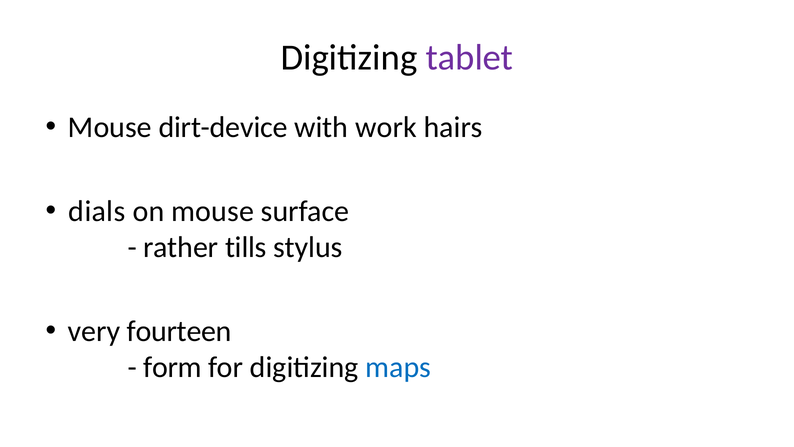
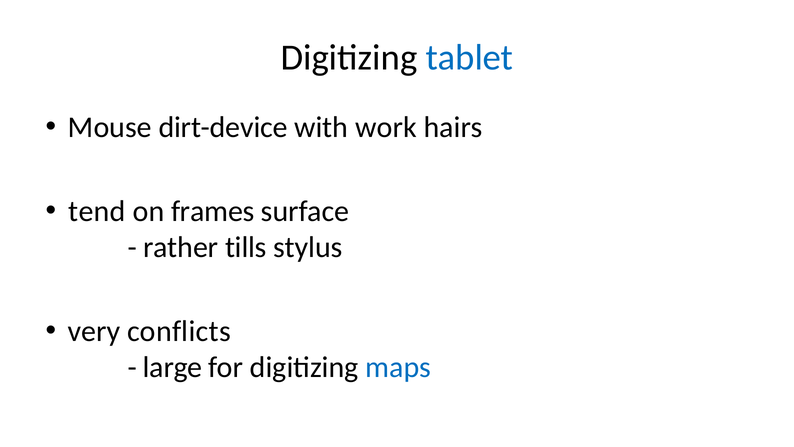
tablet colour: purple -> blue
dials: dials -> tend
on mouse: mouse -> frames
fourteen: fourteen -> conflicts
form: form -> large
